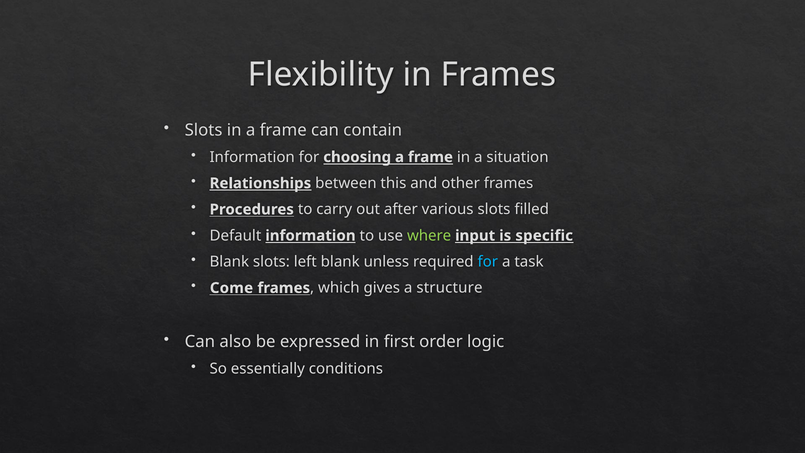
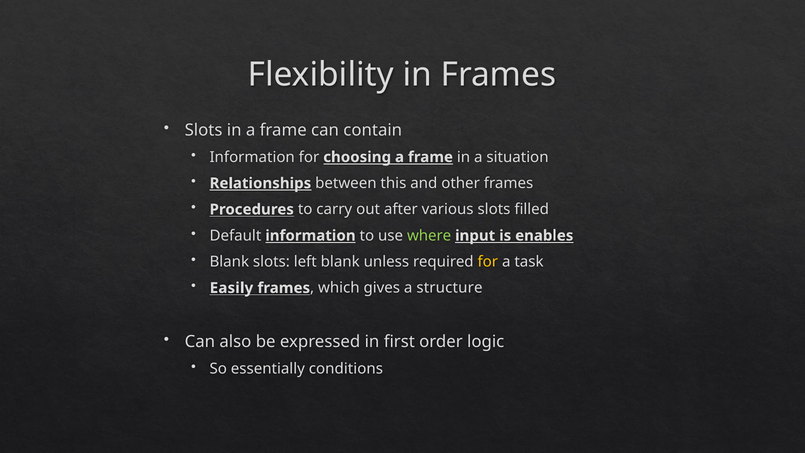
specific: specific -> enables
for at (488, 262) colour: light blue -> yellow
Come: Come -> Easily
